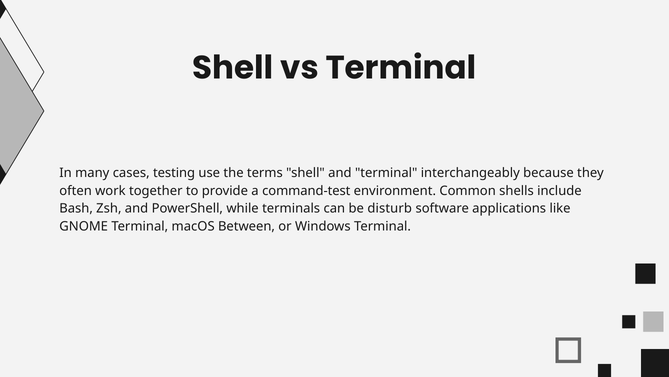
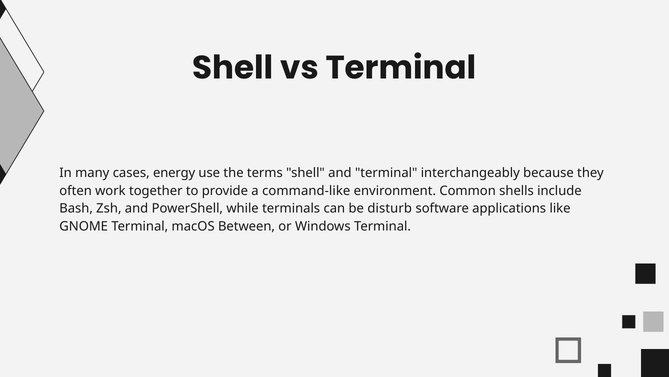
testing: testing -> energy
command-test: command-test -> command-like
